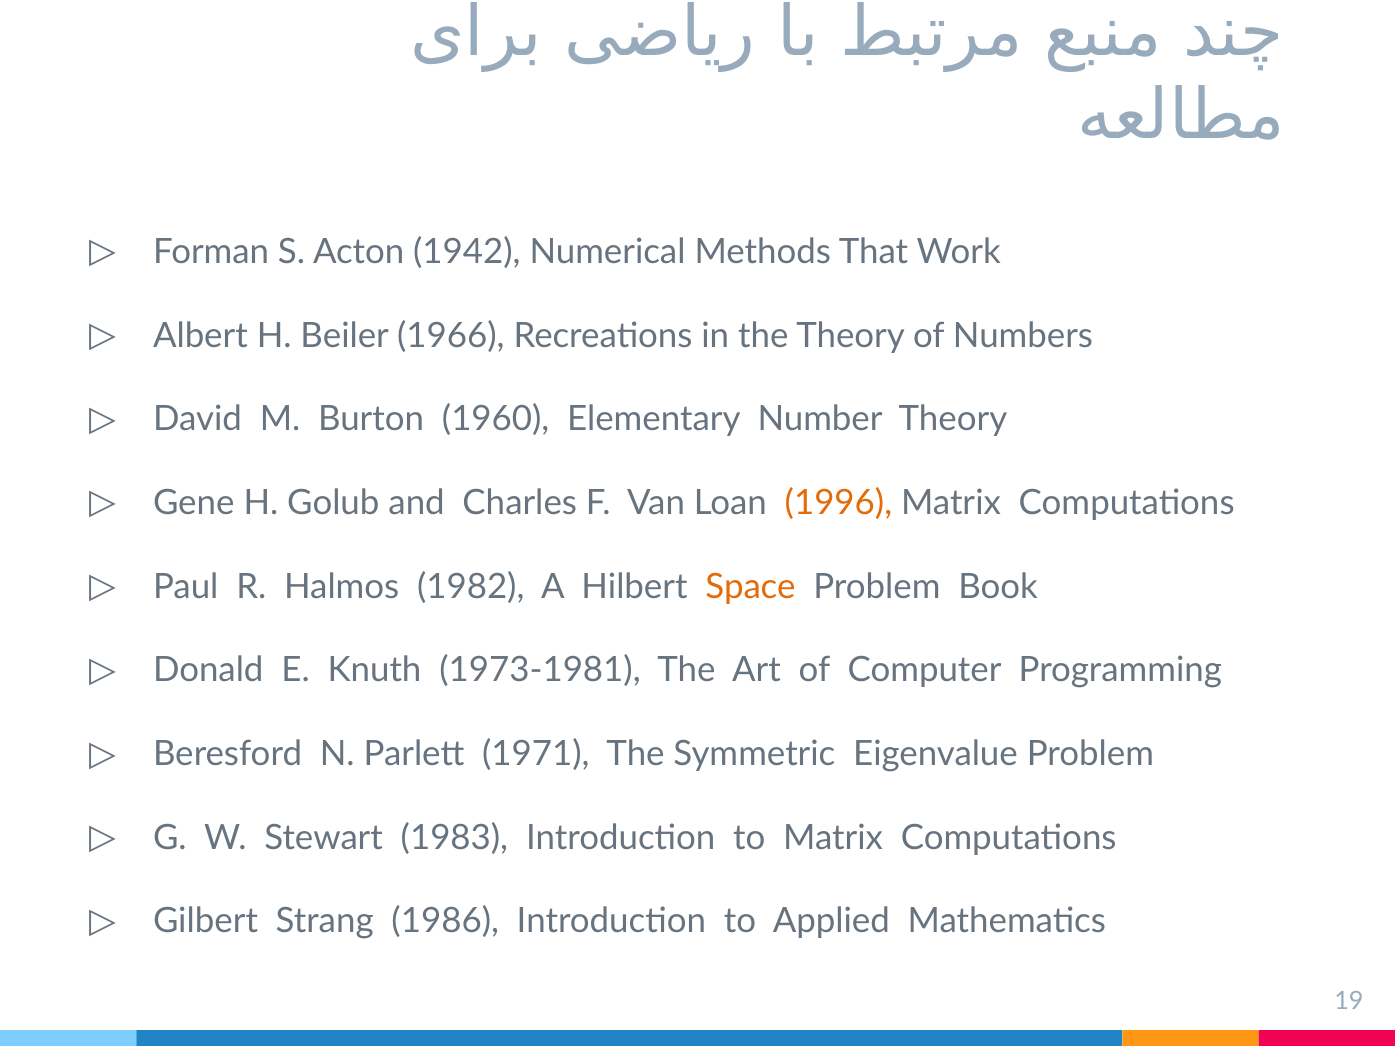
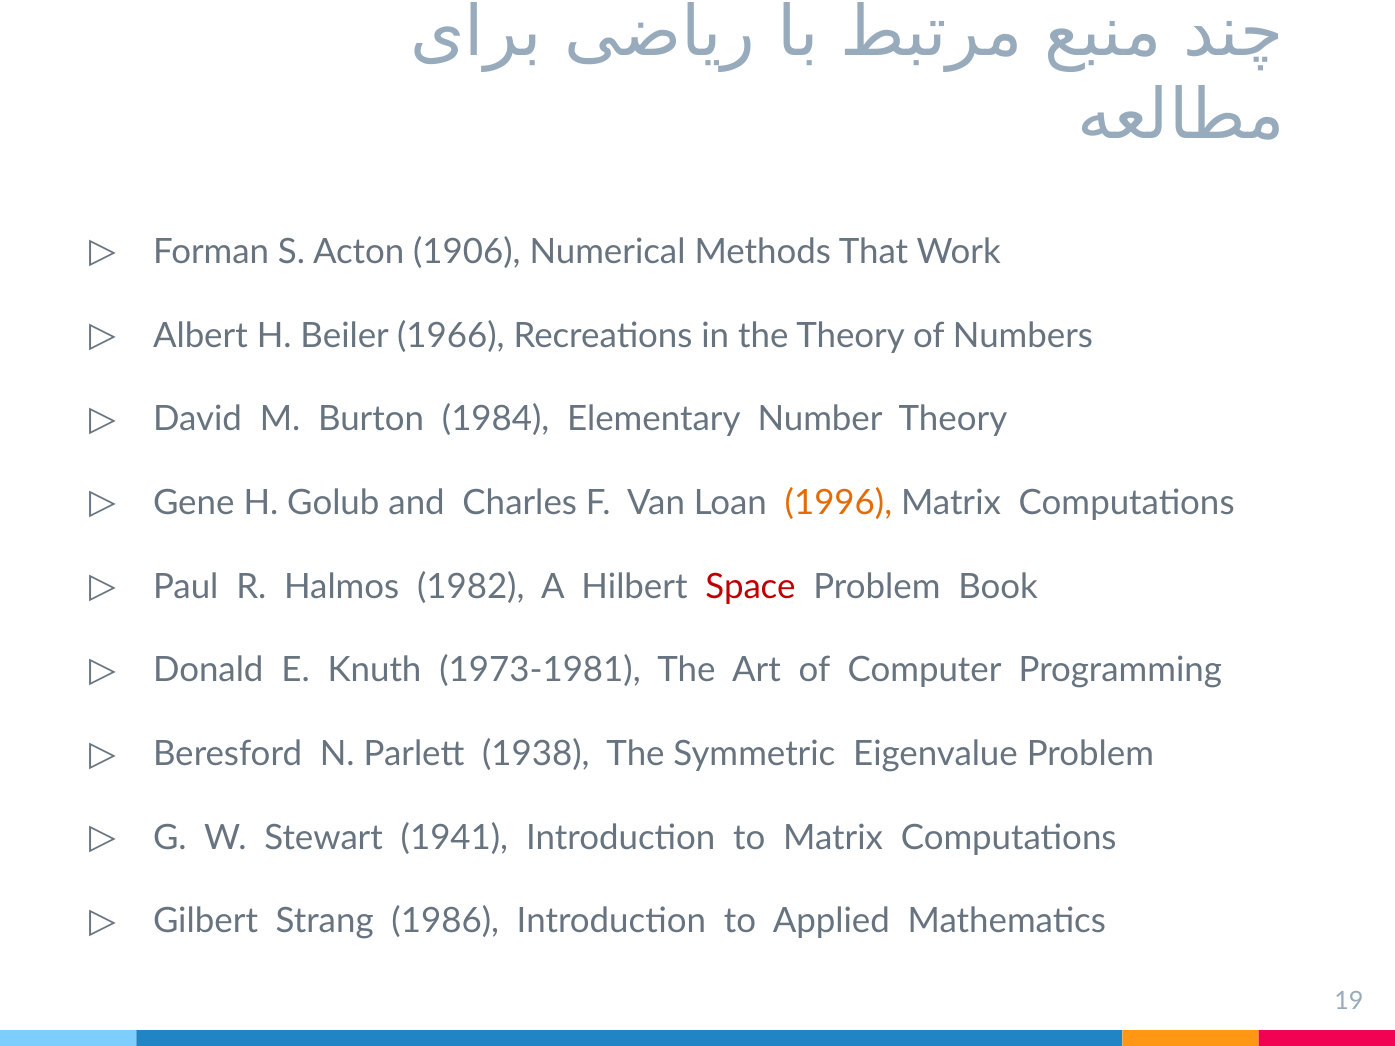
1942: 1942 -> 1906
1960: 1960 -> 1984
Space colour: orange -> red
1971: 1971 -> 1938
1983: 1983 -> 1941
